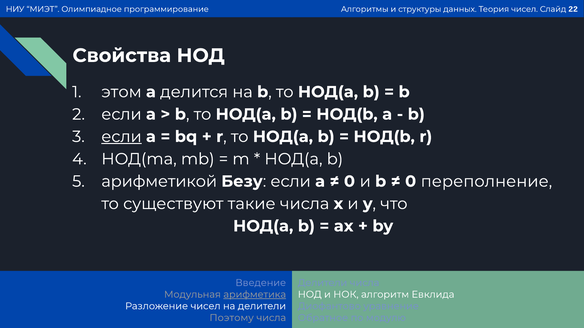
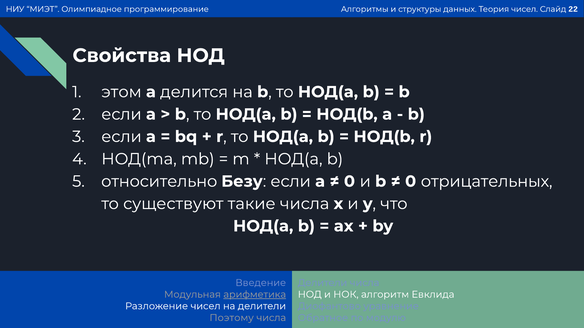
если at (122, 137) underline: present -> none
арифметикой: арифметикой -> относительно
переполнение: переполнение -> отрицательных
